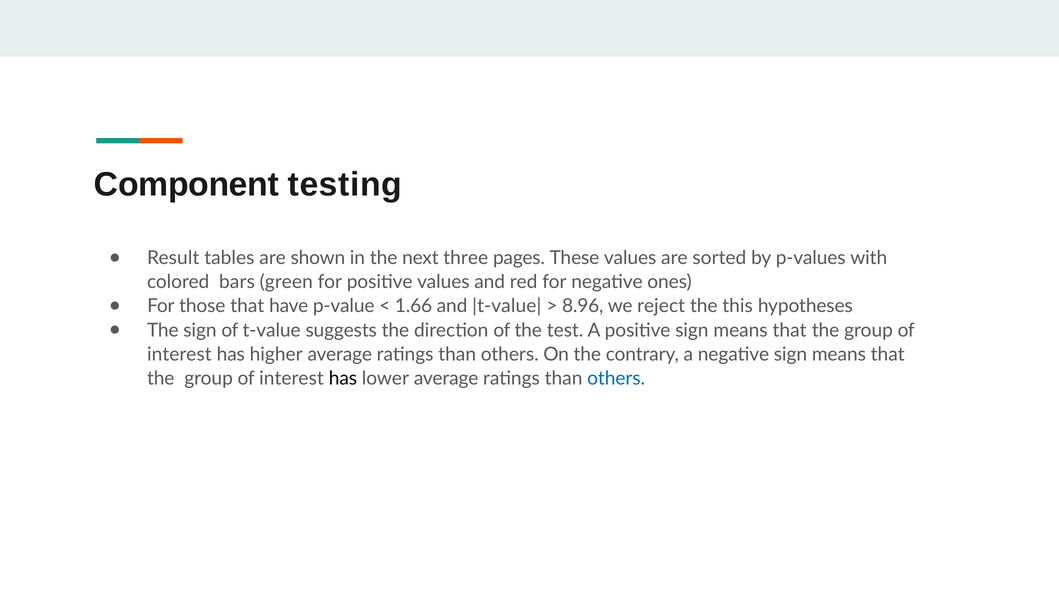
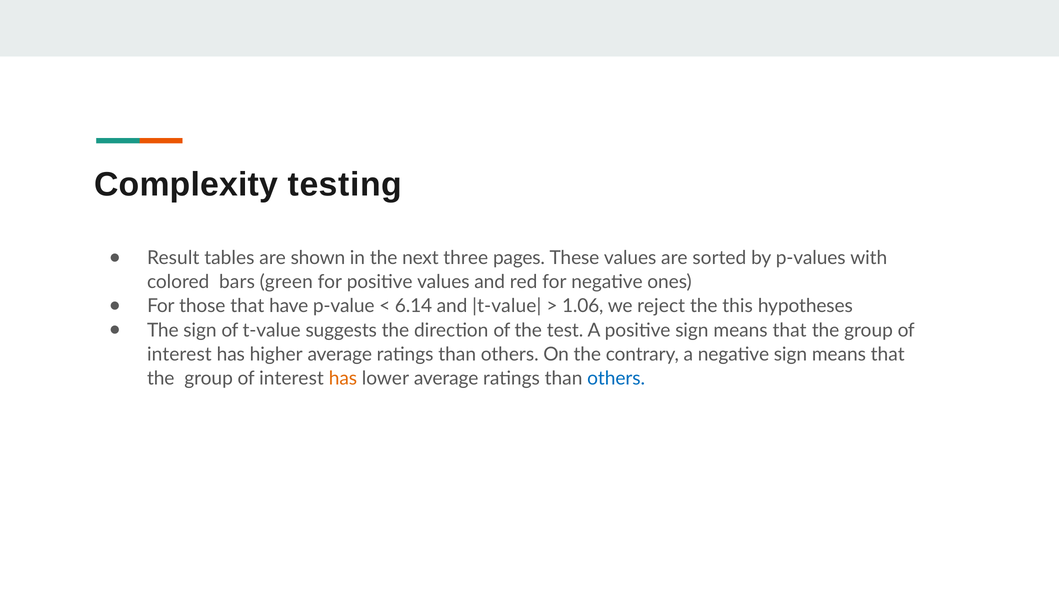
Component: Component -> Complexity
1.66: 1.66 -> 6.14
8.96: 8.96 -> 1.06
has at (343, 378) colour: black -> orange
